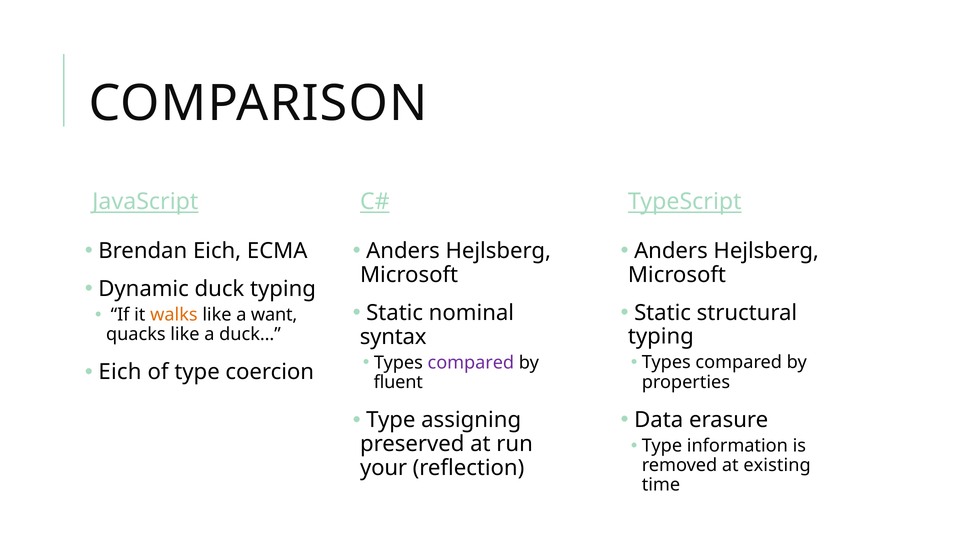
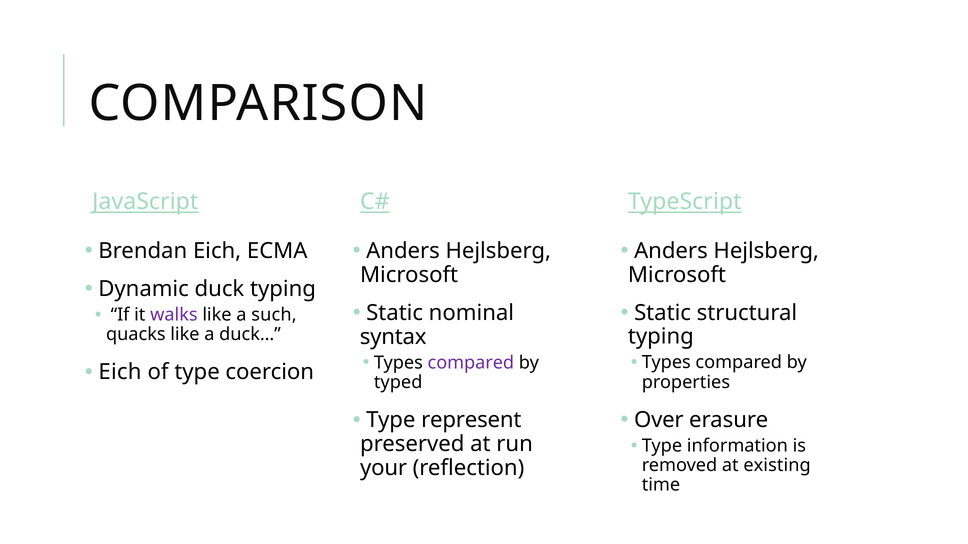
walks colour: orange -> purple
want: want -> such
fluent: fluent -> typed
Data: Data -> Over
assigning: assigning -> represent
